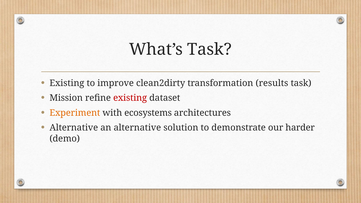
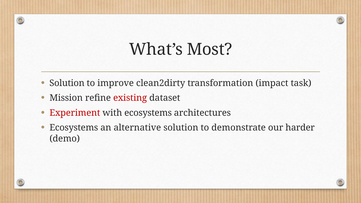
What’s Task: Task -> Most
Existing at (67, 83): Existing -> Solution
results: results -> impact
Experiment colour: orange -> red
Alternative at (74, 128): Alternative -> Ecosystems
